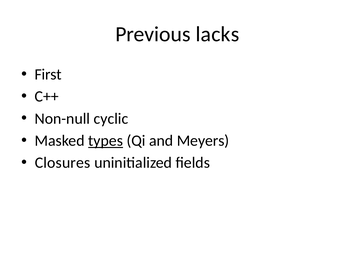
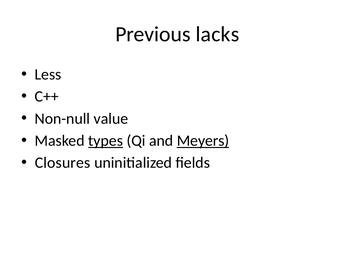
First: First -> Less
cyclic: cyclic -> value
Meyers underline: none -> present
